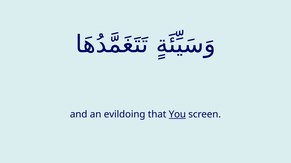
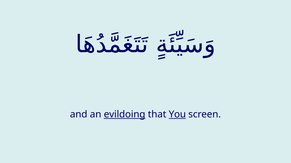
evildoing underline: none -> present
